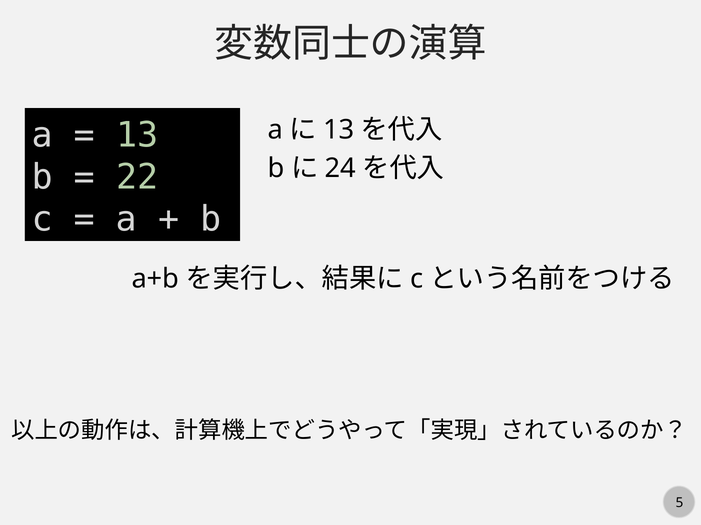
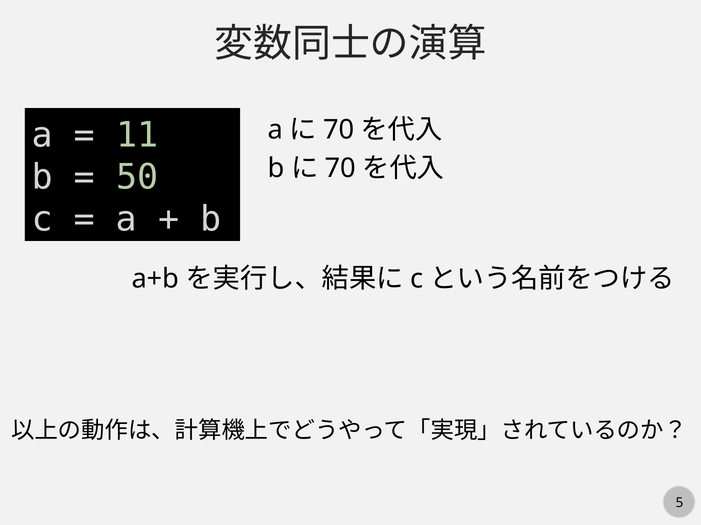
13 at (137, 135): 13 -> 11
13 at (339, 130): 13 -> 70
24 at (340, 169): 24 -> 70
22: 22 -> 50
